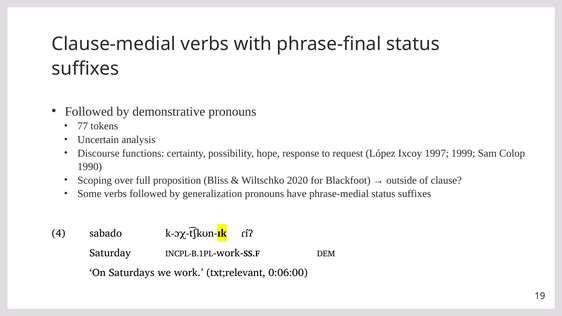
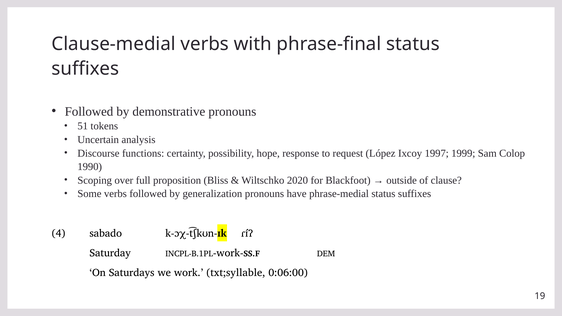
77: 77 -> 51
txt;relevant: txt;relevant -> txt;syllable
